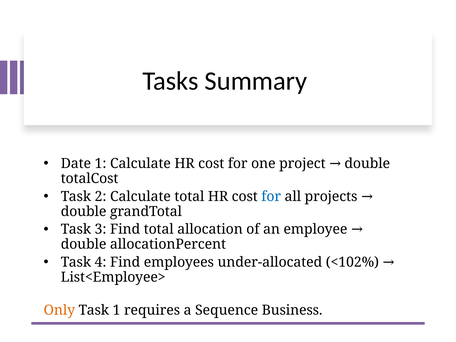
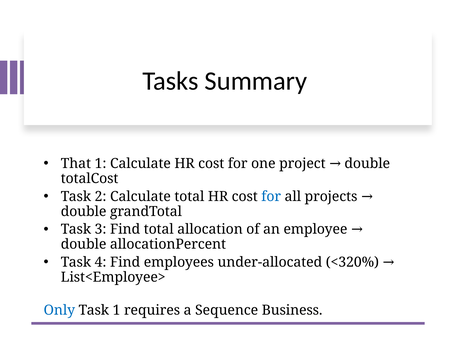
Date: Date -> That
<102%: <102% -> <320%
Only colour: orange -> blue
